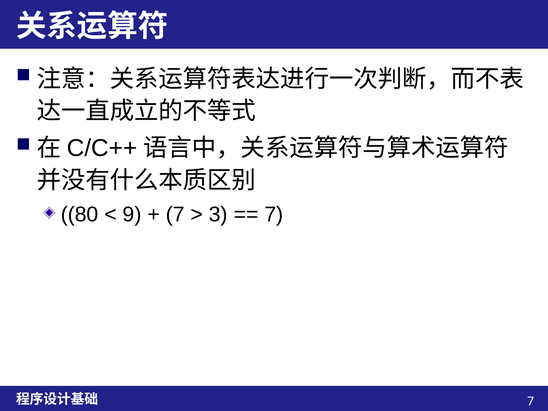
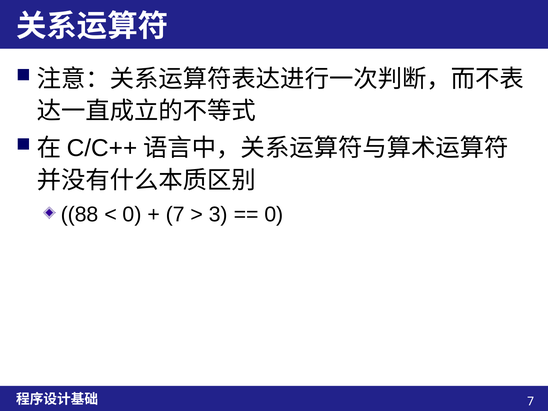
80: 80 -> 88
9 at (132, 214): 9 -> 0
7 at (274, 214): 7 -> 0
